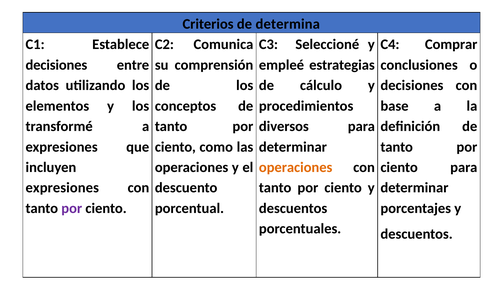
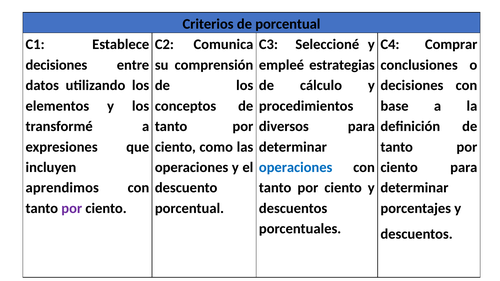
de determina: determina -> porcentual
operaciones at (296, 167) colour: orange -> blue
expresiones at (62, 188): expresiones -> aprendimos
